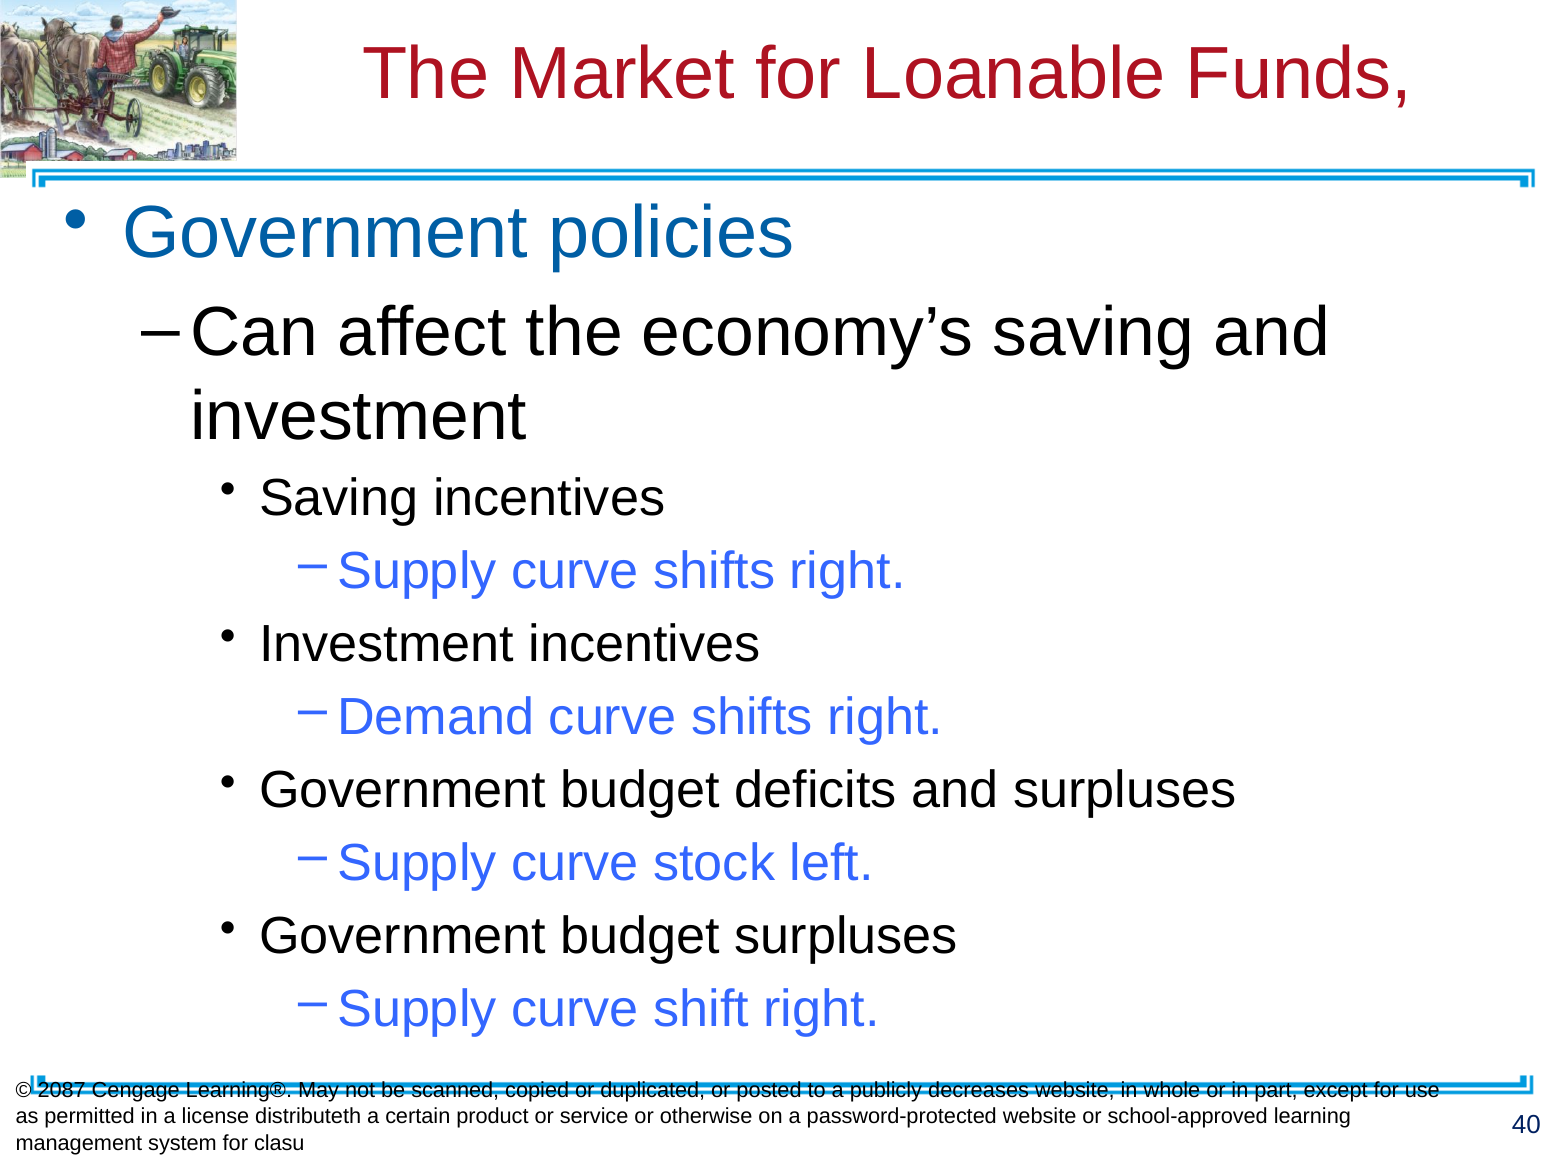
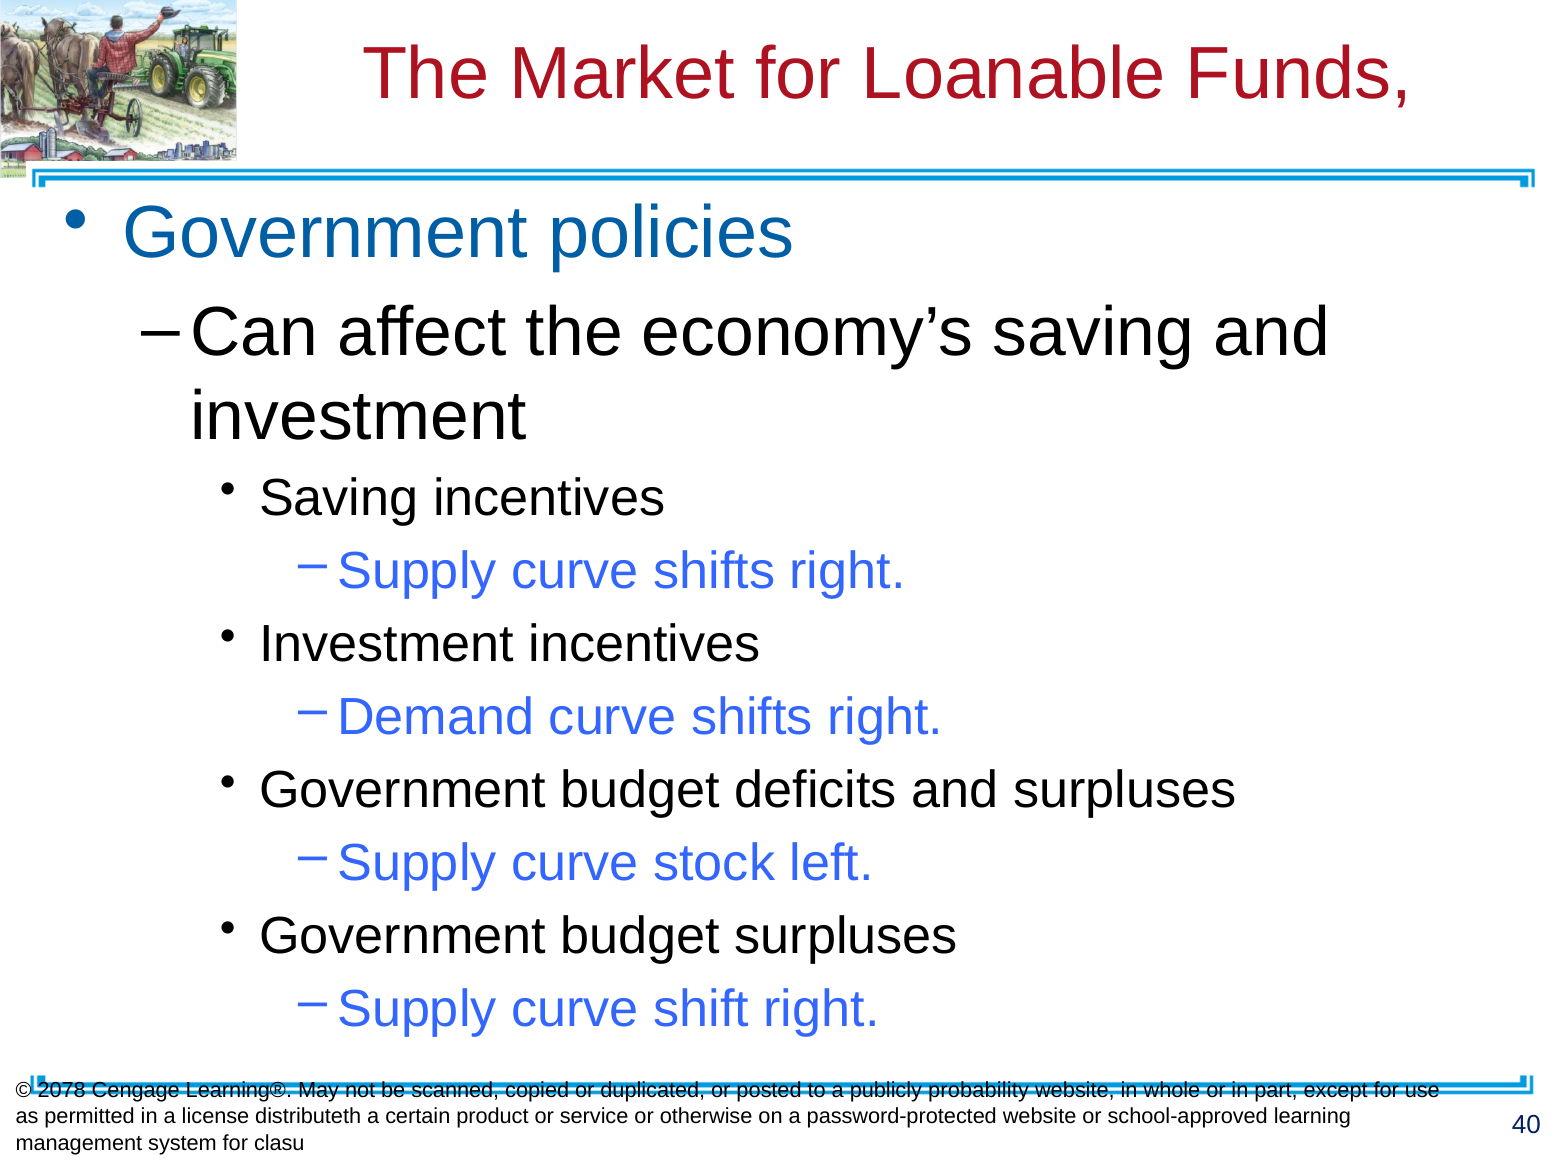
2087: 2087 -> 2078
decreases: decreases -> probability
